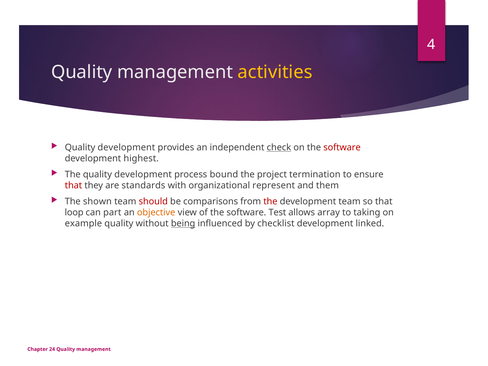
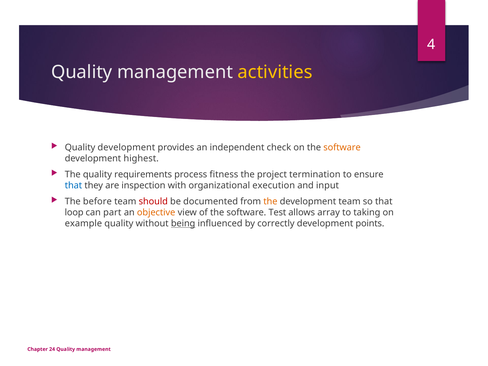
check underline: present -> none
software at (342, 148) colour: red -> orange
The quality development: development -> requirements
bound: bound -> fitness
that at (73, 186) colour: red -> blue
standards: standards -> inspection
represent: represent -> execution
them: them -> input
shown: shown -> before
comparisons: comparisons -> documented
the at (270, 202) colour: red -> orange
checklist: checklist -> correctly
linked: linked -> points
